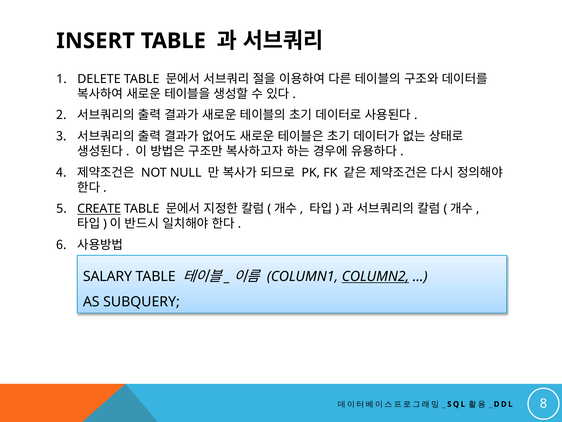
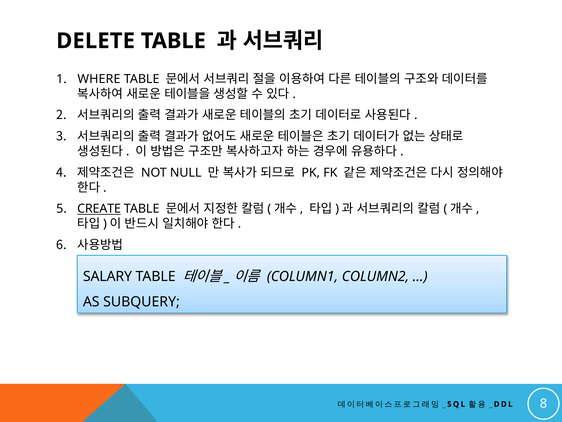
INSERT: INSERT -> DELETE
DELETE: DELETE -> WHERE
COLUMN2 underline: present -> none
